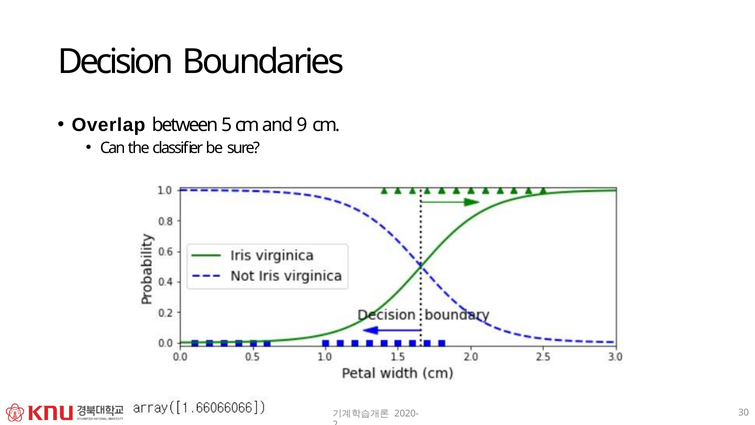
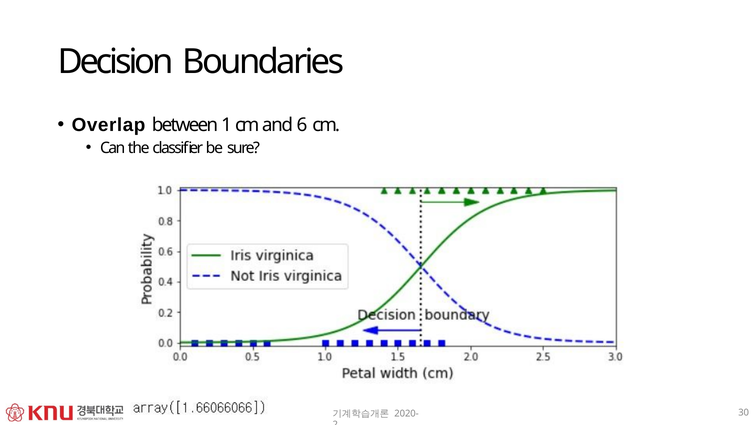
5: 5 -> 1
9: 9 -> 6
